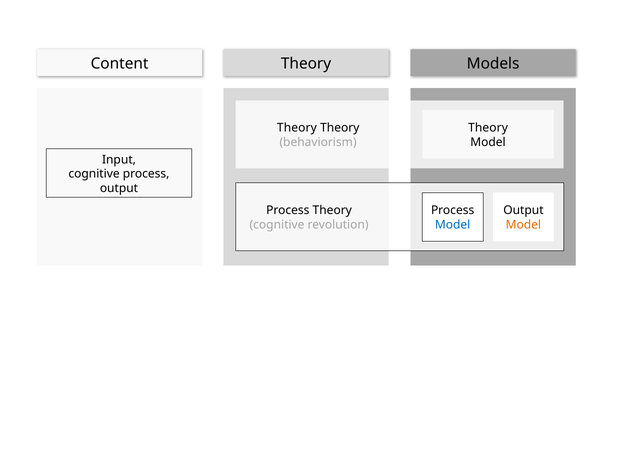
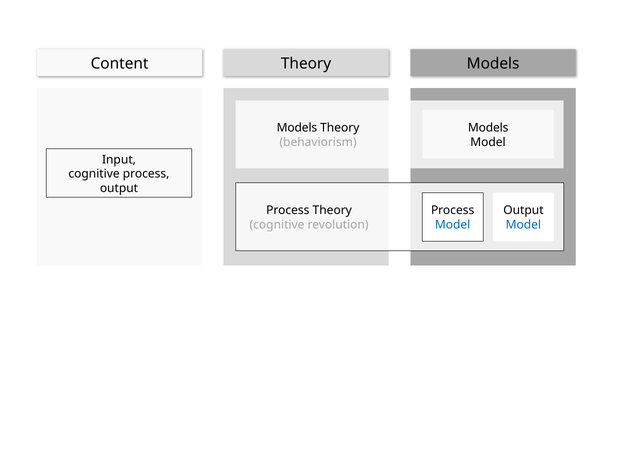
Theory at (488, 128): Theory -> Models
Theory at (297, 128): Theory -> Models
Model at (523, 225) colour: orange -> blue
